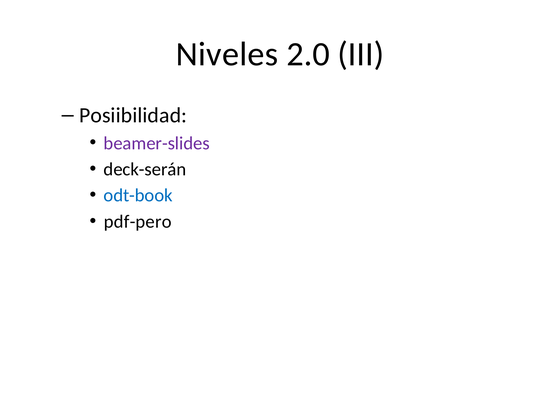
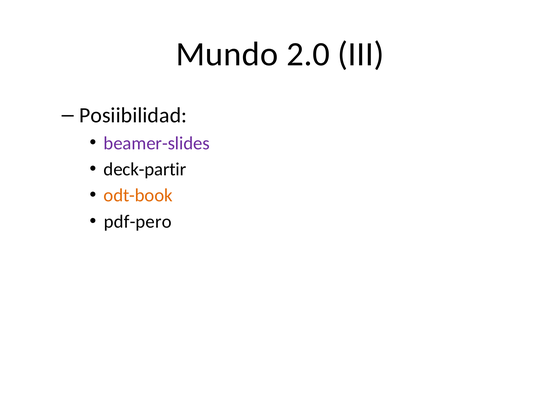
Niveles: Niveles -> Mundo
deck-serán: deck-serán -> deck-partir
odt-book colour: blue -> orange
